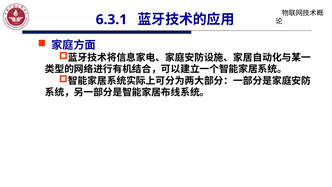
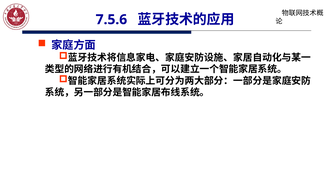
6.3.1: 6.3.1 -> 7.5.6
